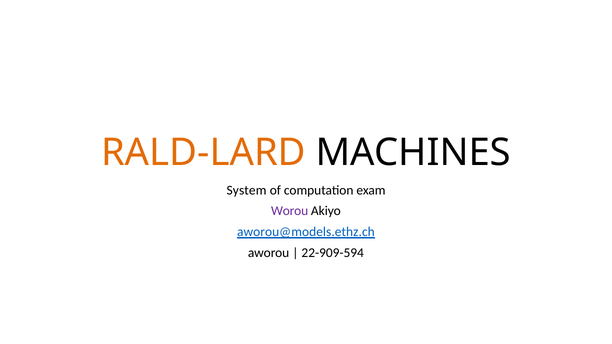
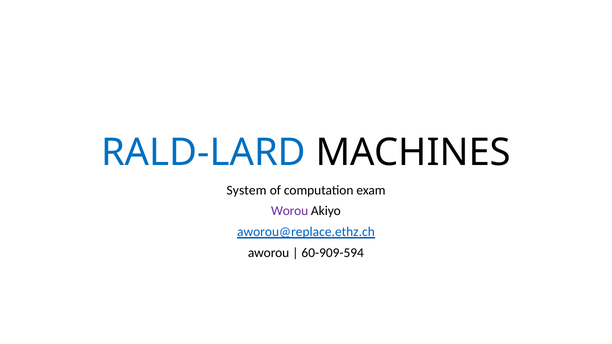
RALD-LARD colour: orange -> blue
aworou@models.ethz.ch: aworou@models.ethz.ch -> aworou@replace.ethz.ch
22-909-594: 22-909-594 -> 60-909-594
